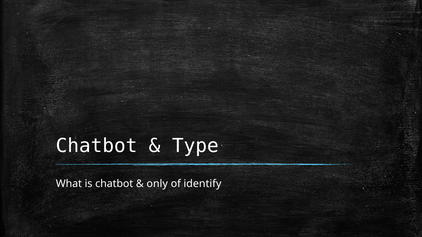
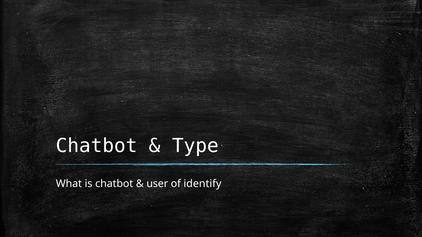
only: only -> user
